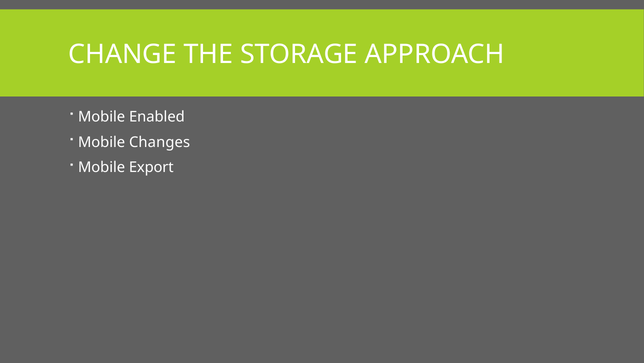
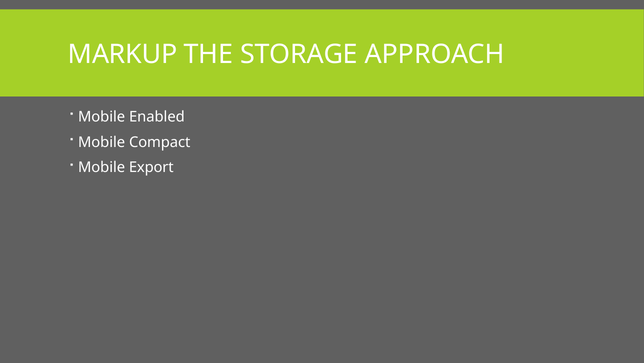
CHANGE: CHANGE -> MARKUP
Changes: Changes -> Compact
